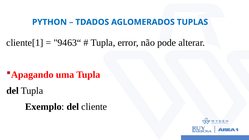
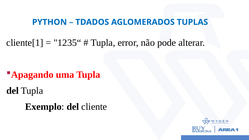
9463“: 9463“ -> 1235“
